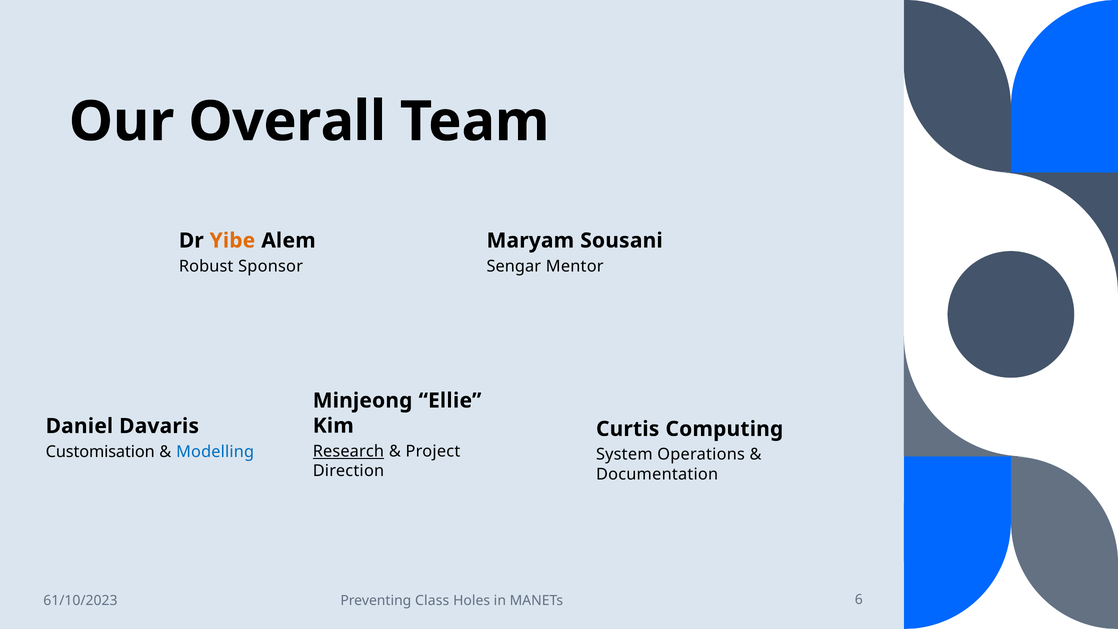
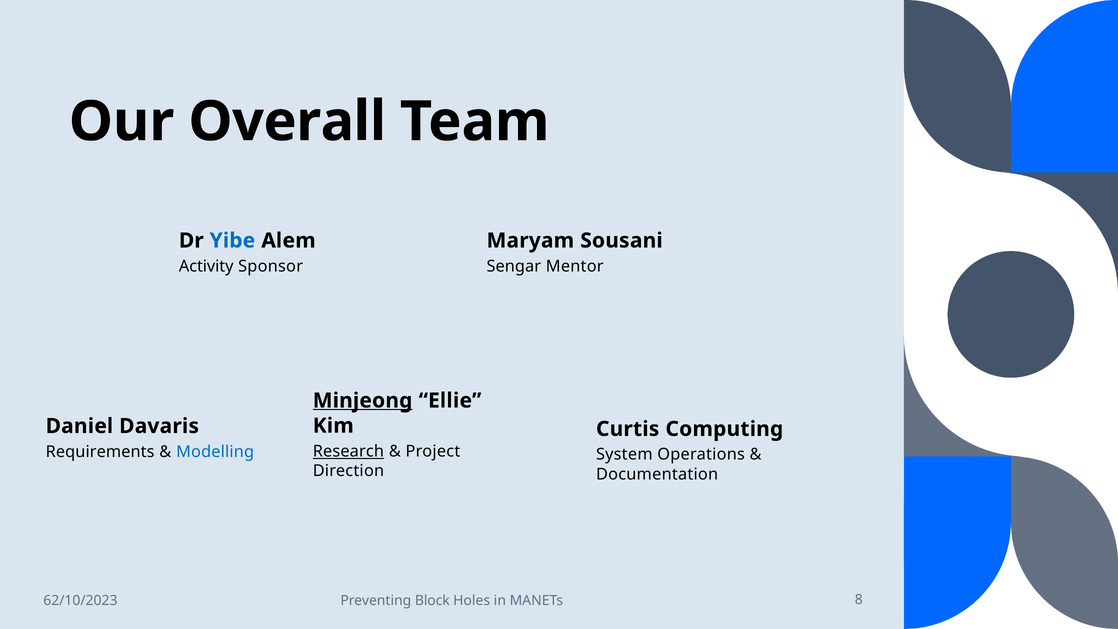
Yibe colour: orange -> blue
Robust: Robust -> Activity
Minjeong underline: none -> present
Customisation: Customisation -> Requirements
61/10/2023: 61/10/2023 -> 62/10/2023
Class: Class -> Block
6: 6 -> 8
